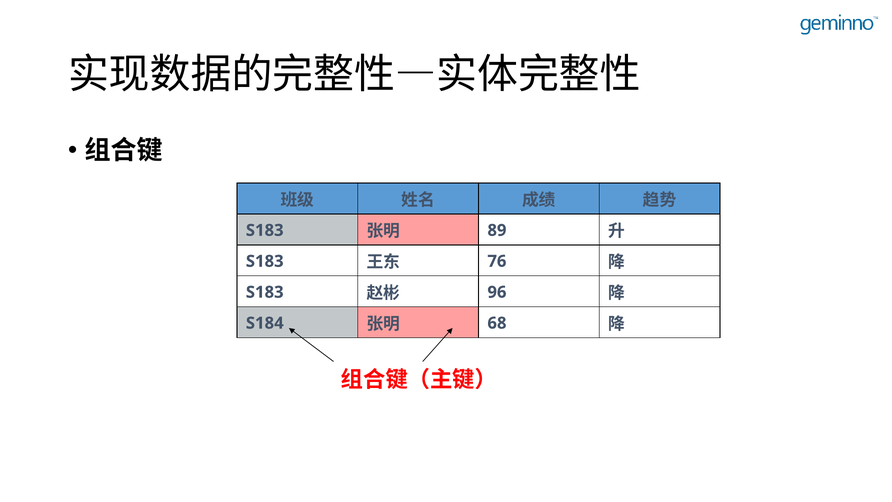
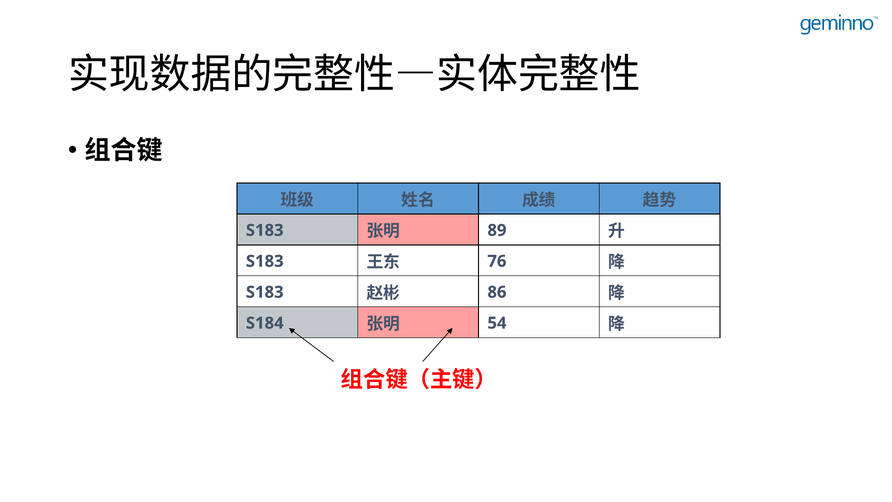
96: 96 -> 86
68: 68 -> 54
